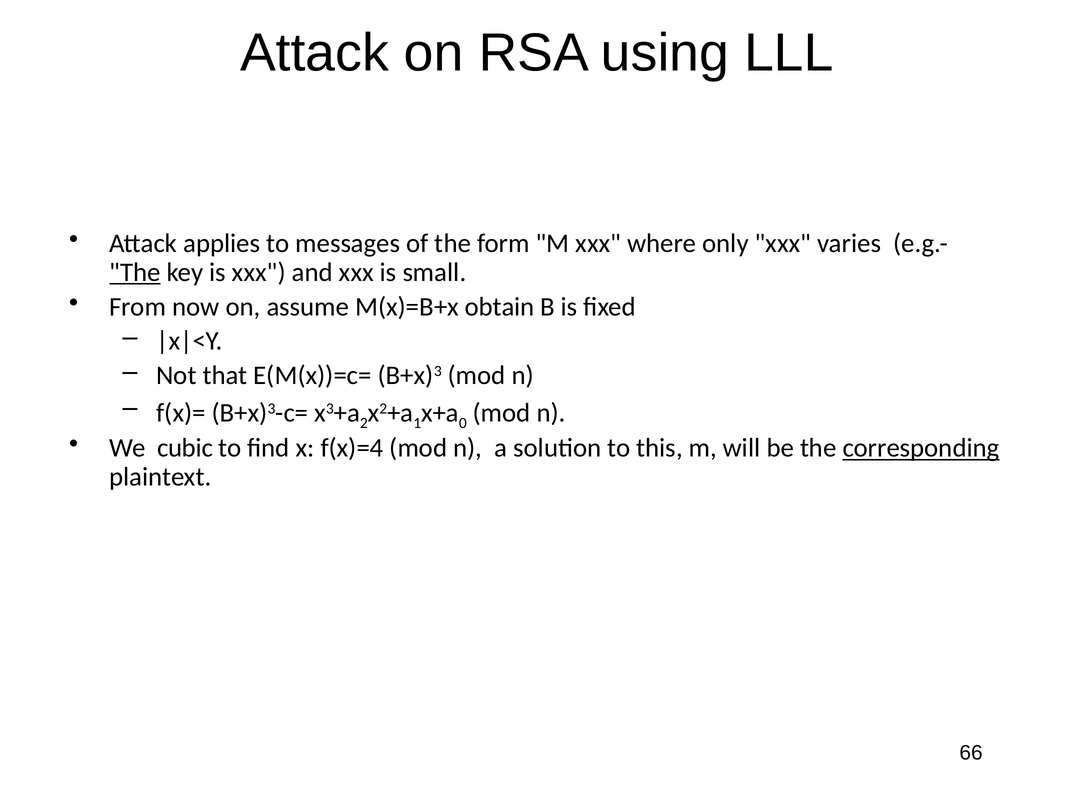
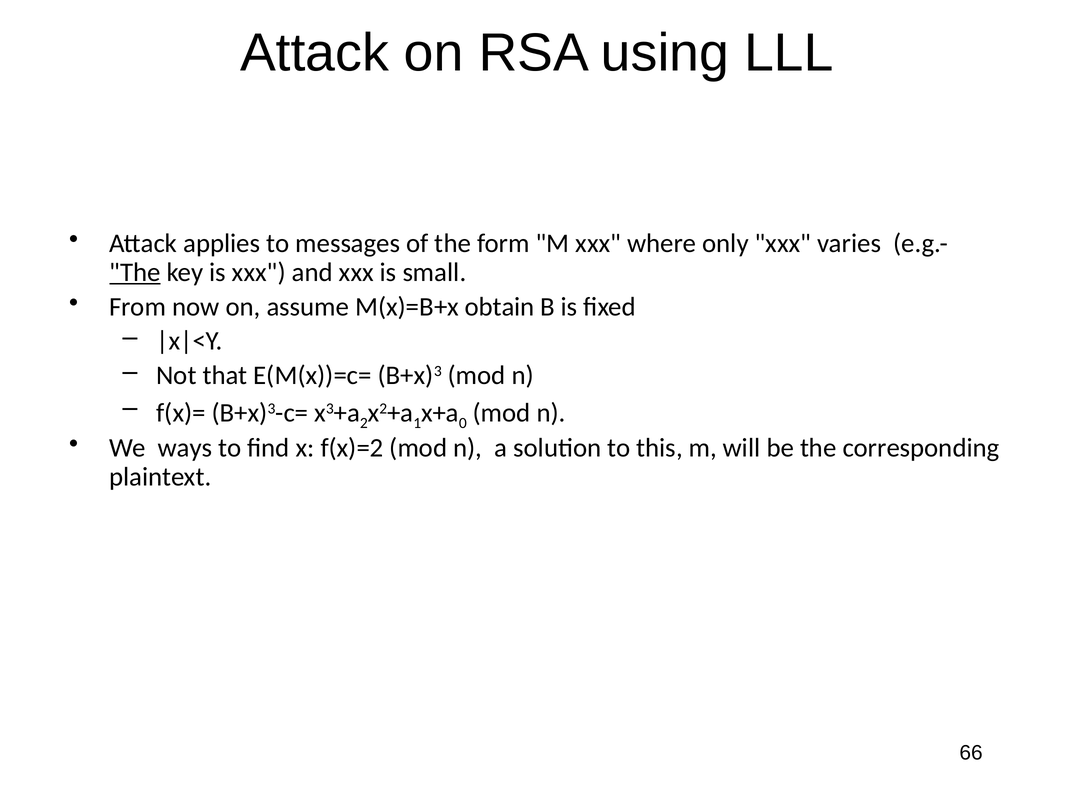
cubic: cubic -> ways
f(x)=4: f(x)=4 -> f(x)=2
corresponding underline: present -> none
